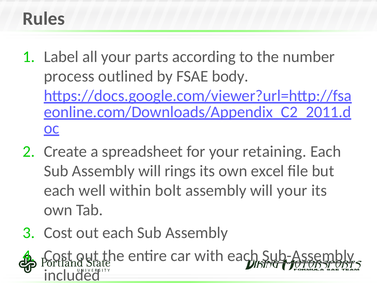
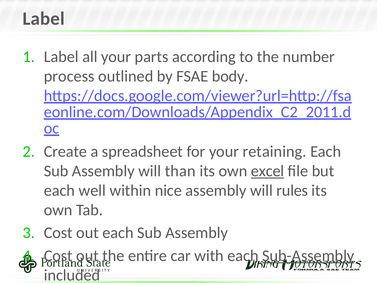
Rules at (44, 19): Rules -> Label
rings: rings -> than
excel underline: none -> present
bolt: bolt -> nice
will your: your -> rules
